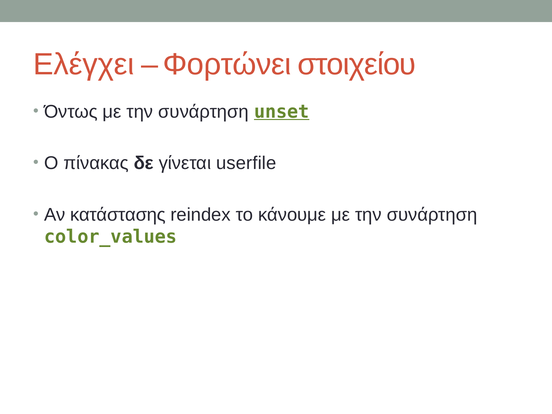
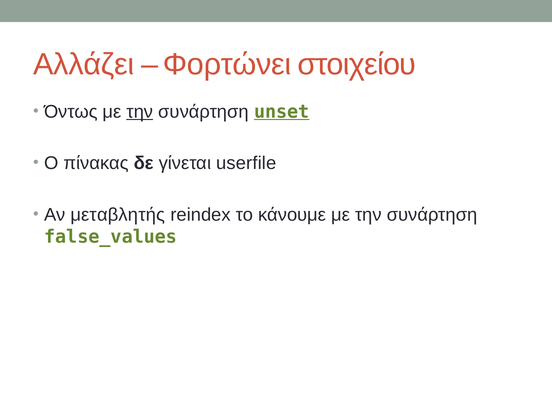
Ελέγχει: Ελέγχει -> Αλλάζει
την at (140, 112) underline: none -> present
κατάστασης: κατάστασης -> μεταβλητής
color_values: color_values -> false_values
